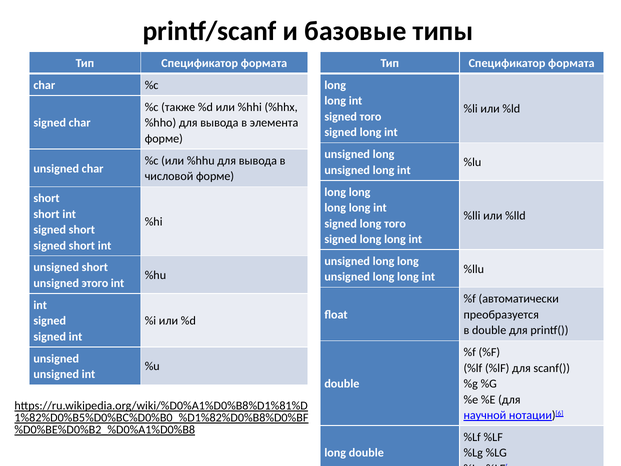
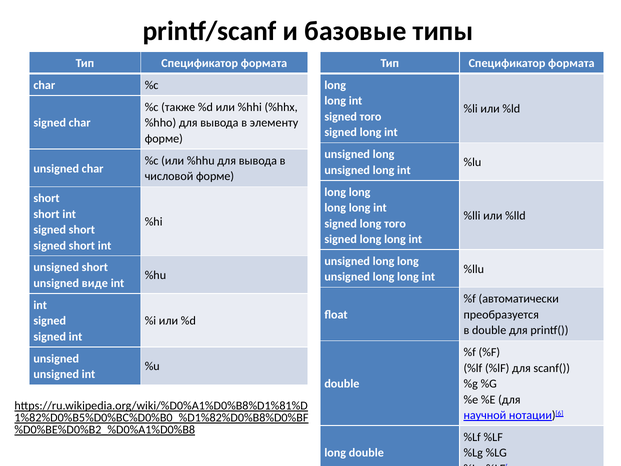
элемента: элемента -> элементу
этого: этого -> виде
